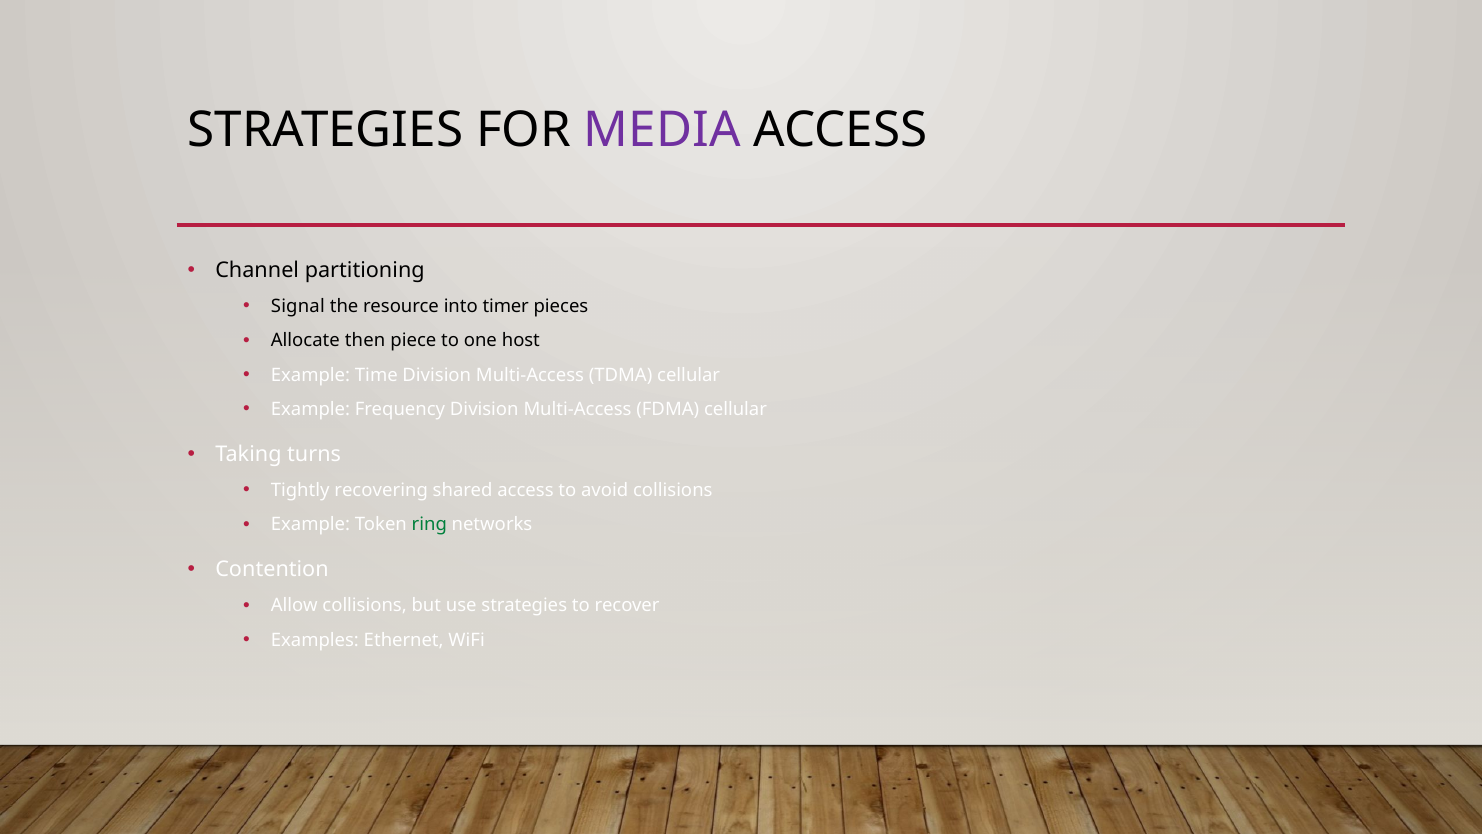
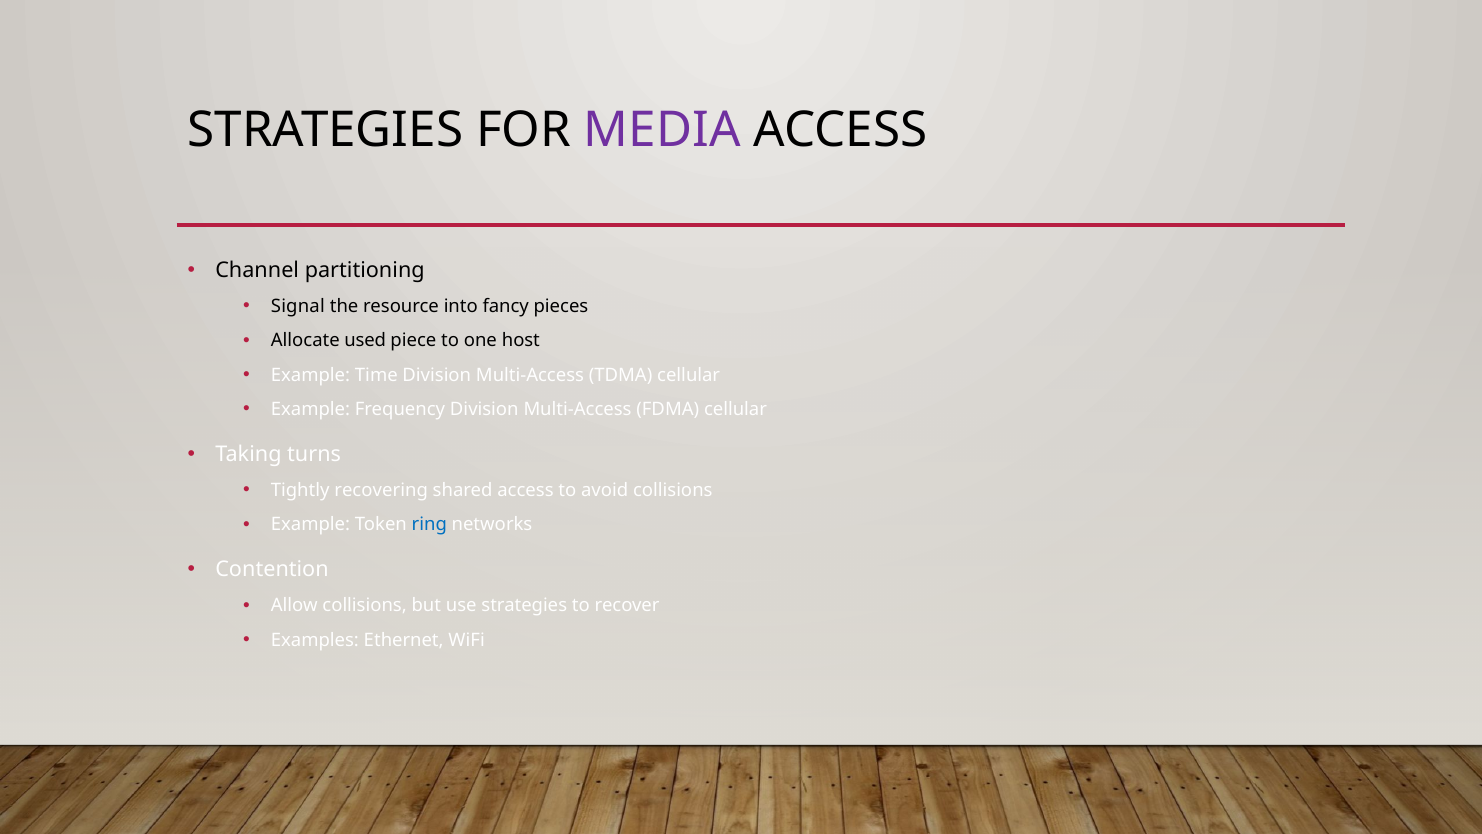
timer: timer -> fancy
then: then -> used
ring colour: green -> blue
